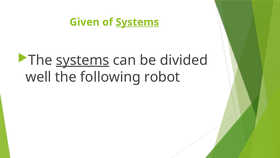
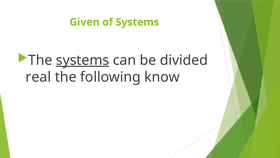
Systems at (137, 22) underline: present -> none
well: well -> real
robot: robot -> know
